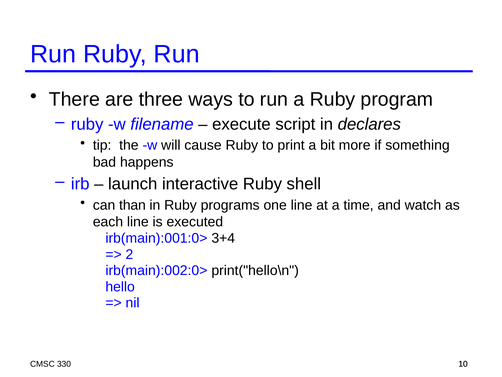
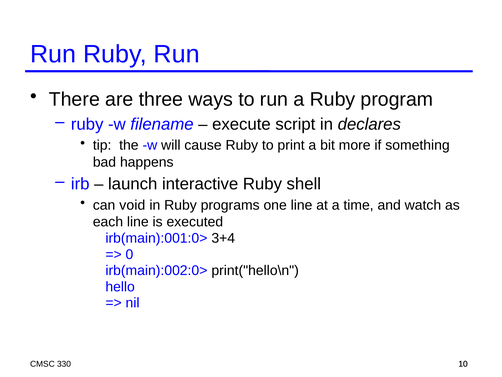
than: than -> void
2: 2 -> 0
